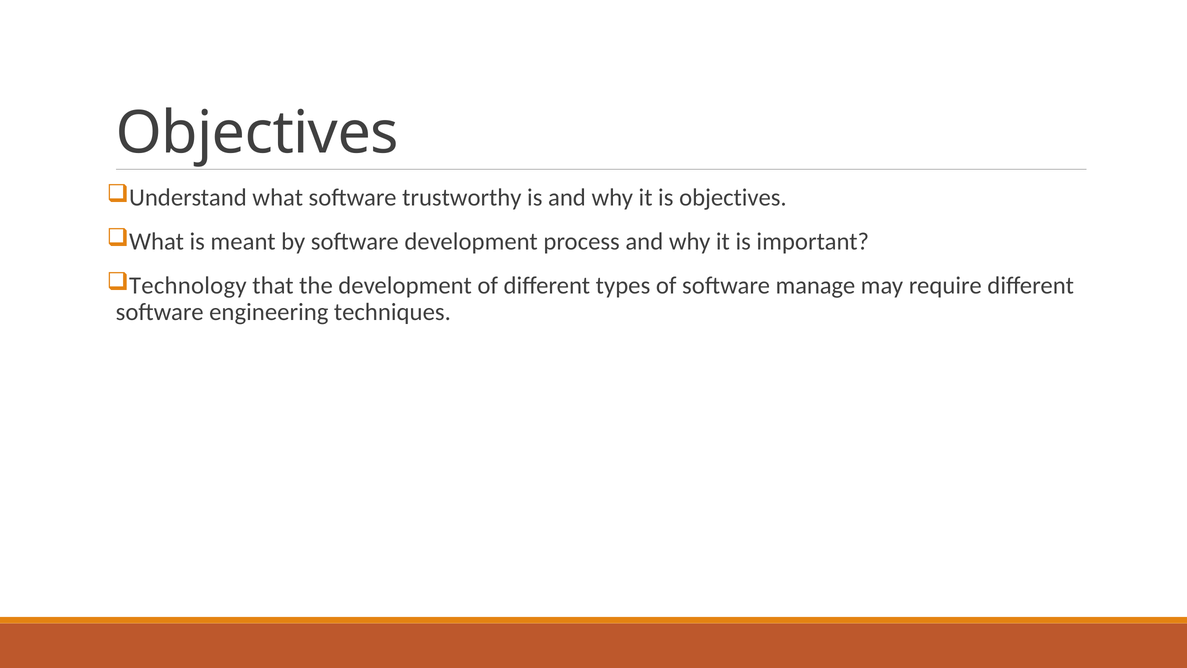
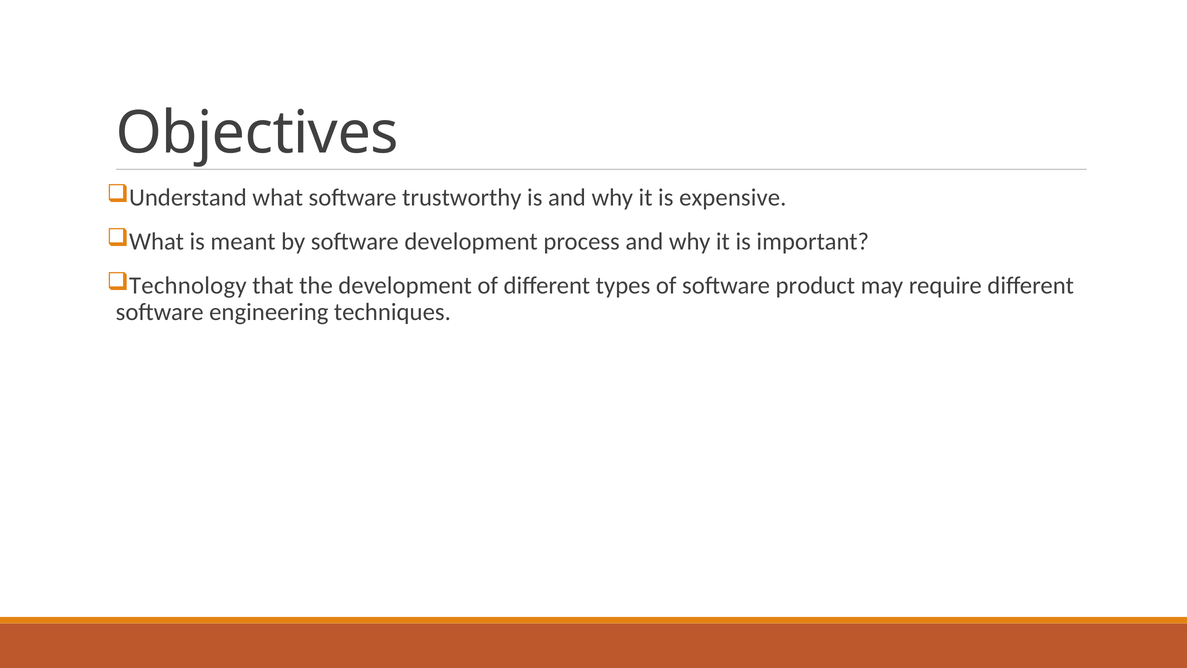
is objectives: objectives -> expensive
manage: manage -> product
